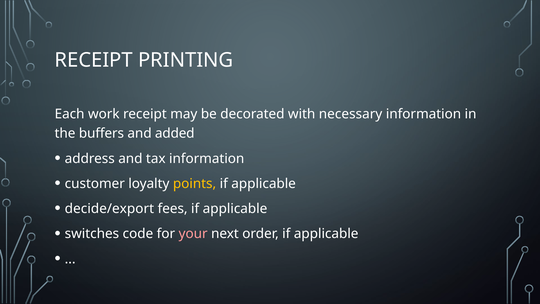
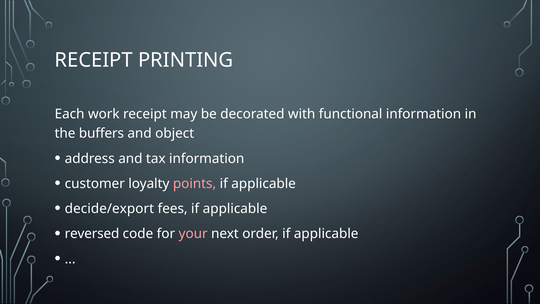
necessary: necessary -> functional
added: added -> object
points colour: yellow -> pink
switches: switches -> reversed
